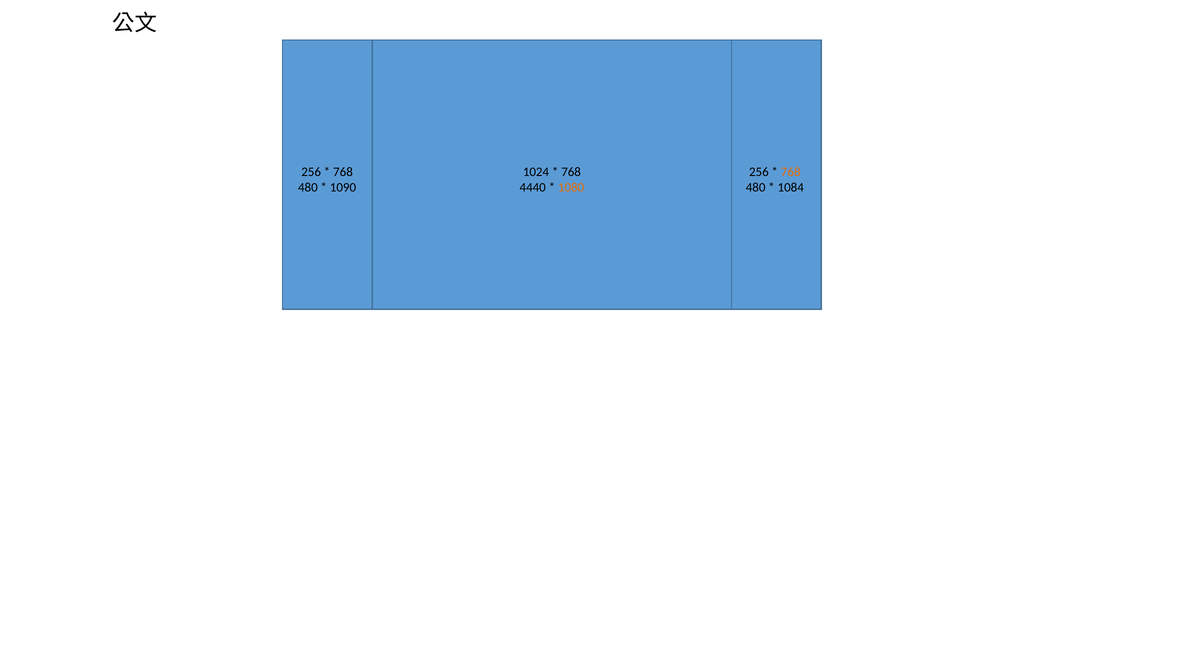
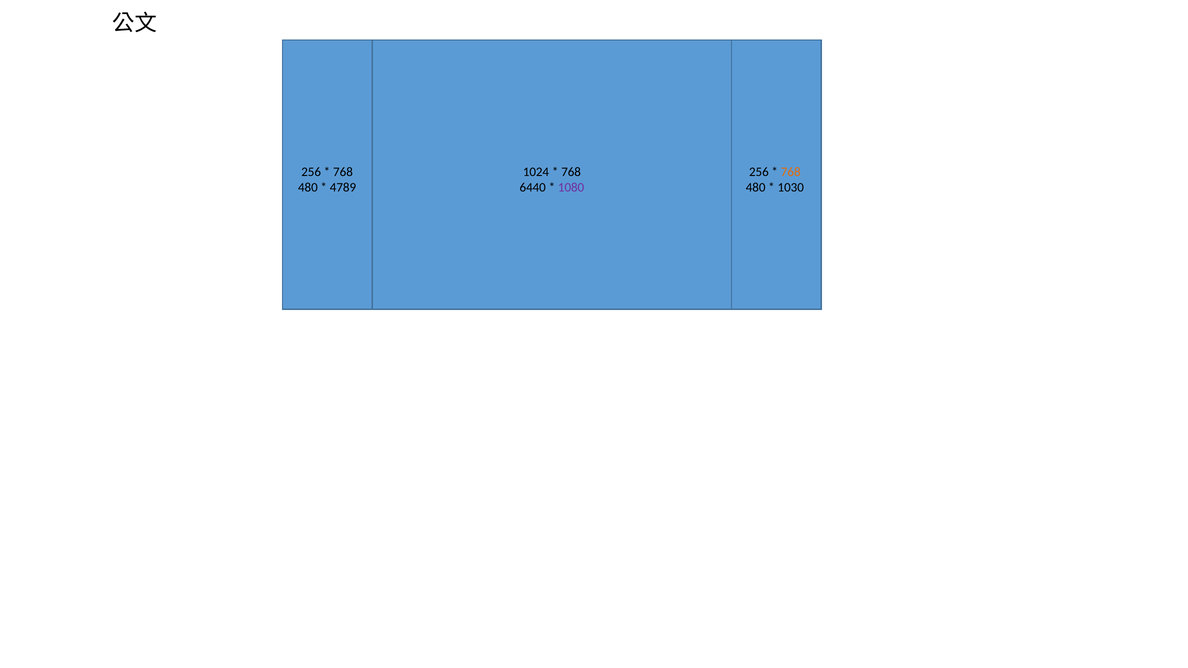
1090: 1090 -> 4789
4440: 4440 -> 6440
1080 colour: orange -> purple
1084: 1084 -> 1030
